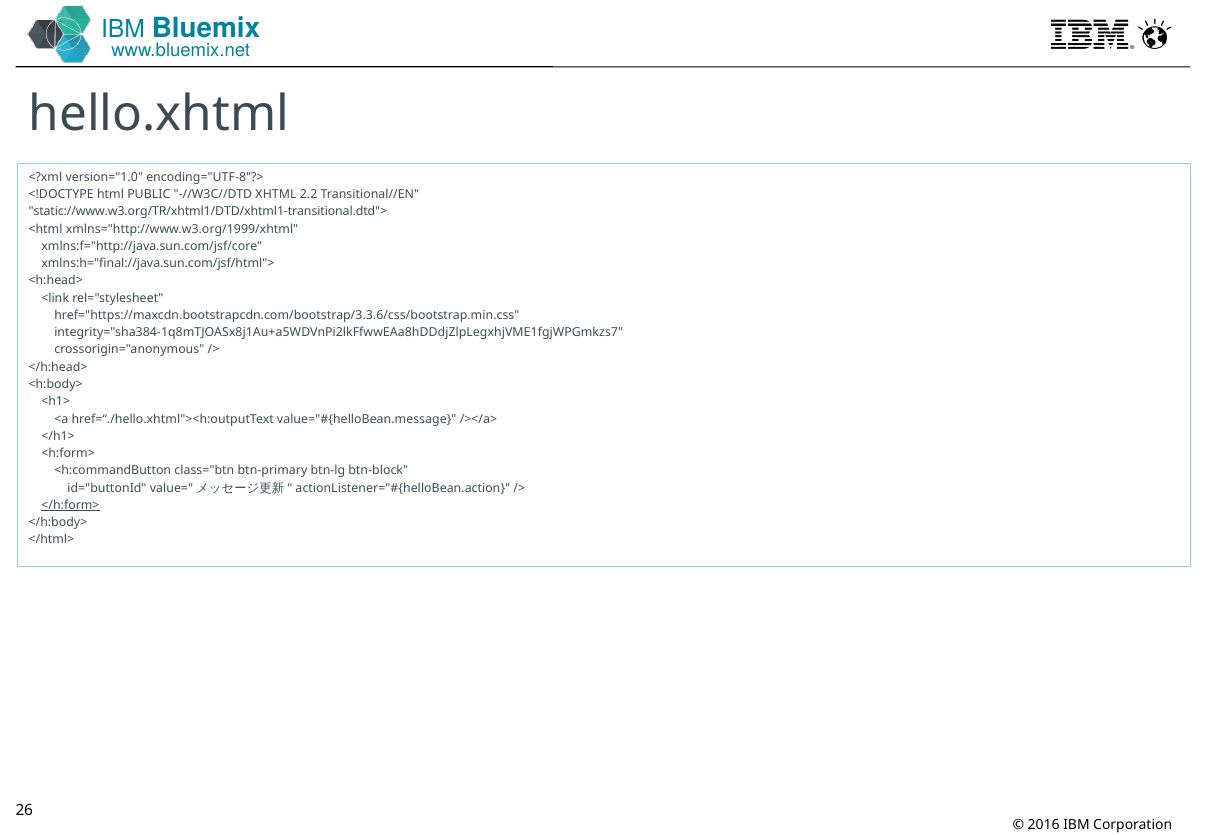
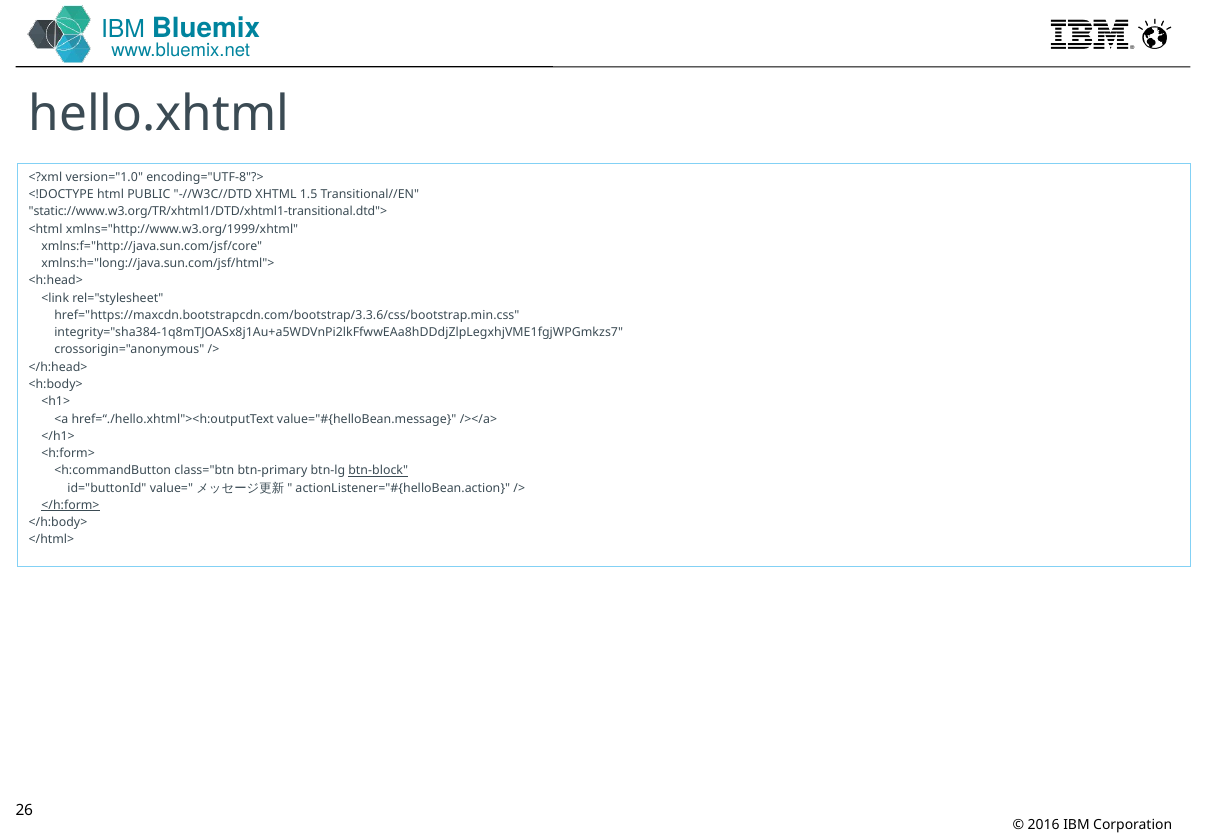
2.2: 2.2 -> 1.5
xmlns:h="final://java.sun.com/jsf/html">: xmlns:h="final://java.sun.com/jsf/html"> -> xmlns:h="long://java.sun.com/jsf/html">
btn-block underline: none -> present
